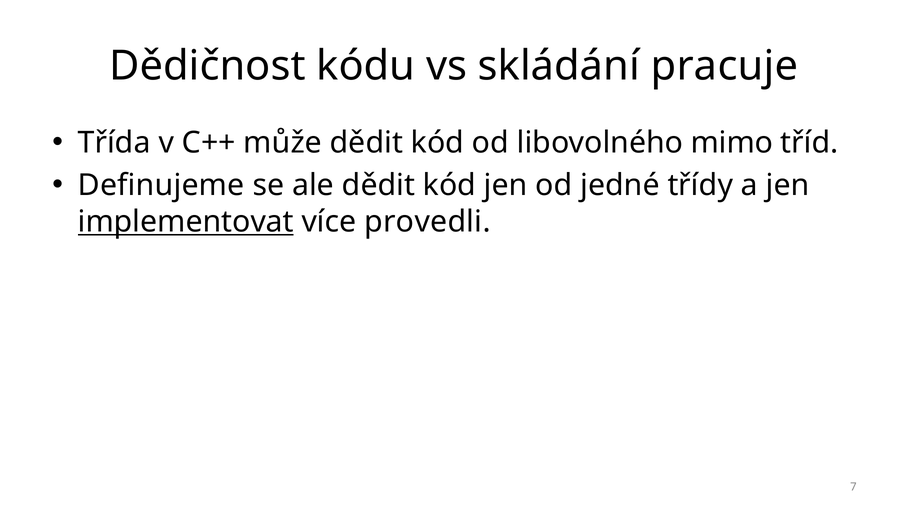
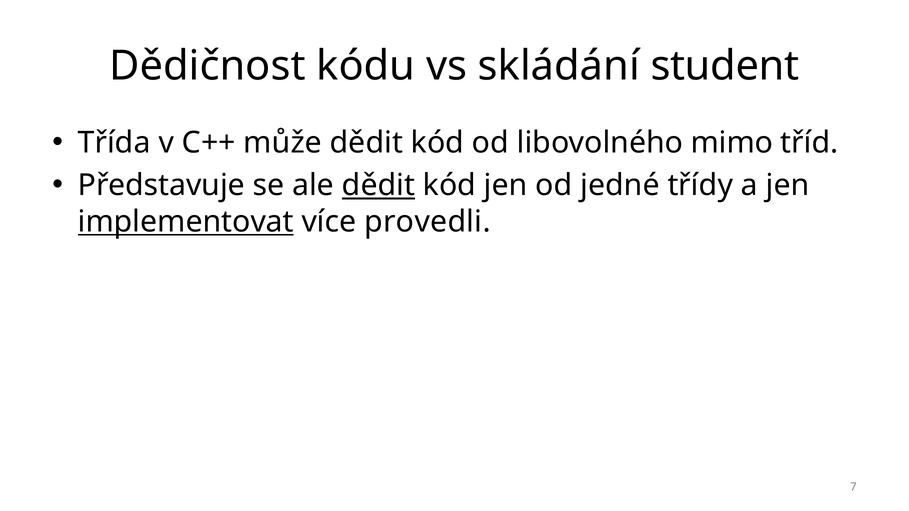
pracuje: pracuje -> student
Definujeme: Definujeme -> Představuje
dědit at (378, 185) underline: none -> present
